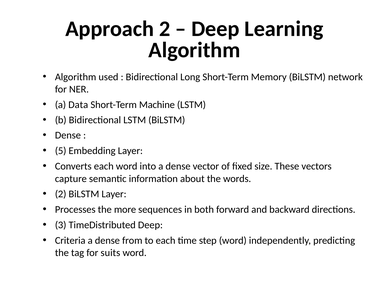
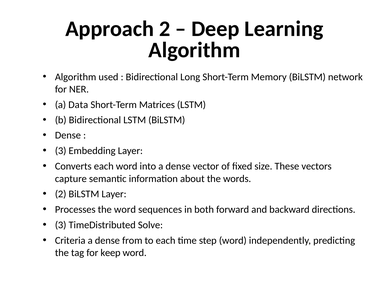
Machine: Machine -> Matrices
5 at (61, 151): 5 -> 3
the more: more -> word
TimeDistributed Deep: Deep -> Solve
suits: suits -> keep
